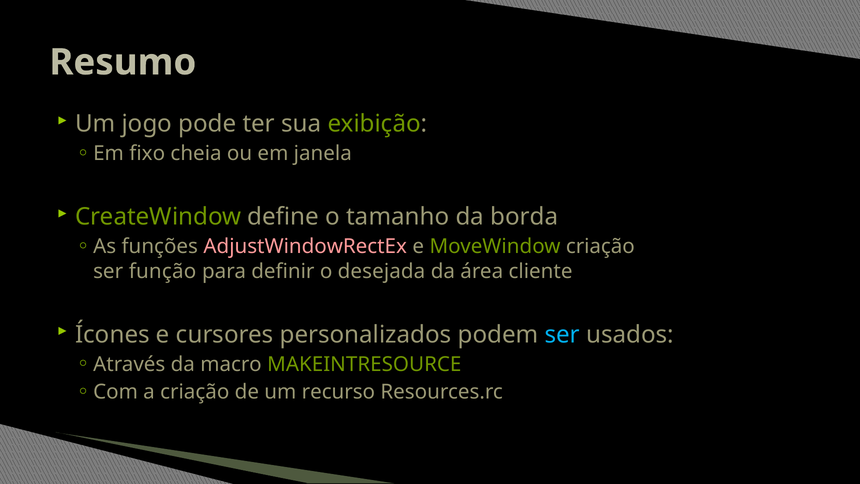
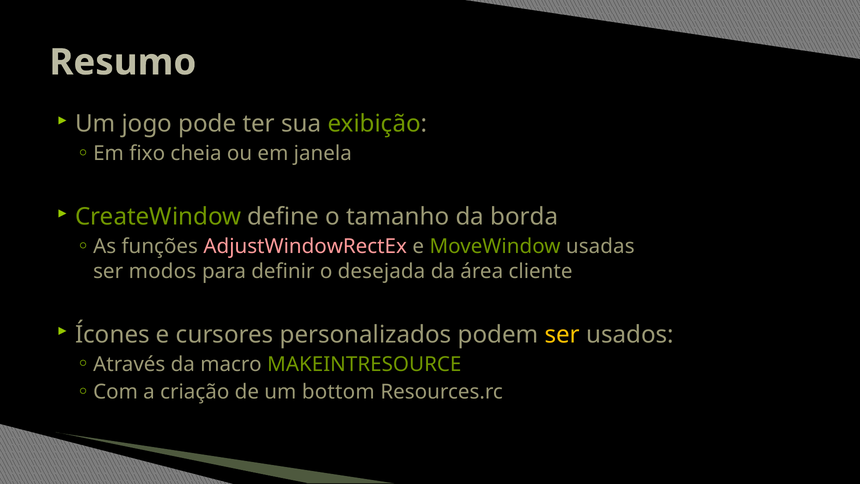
MoveWindow criação: criação -> usadas
função: função -> modos
ser at (562, 335) colour: light blue -> yellow
recurso: recurso -> bottom
